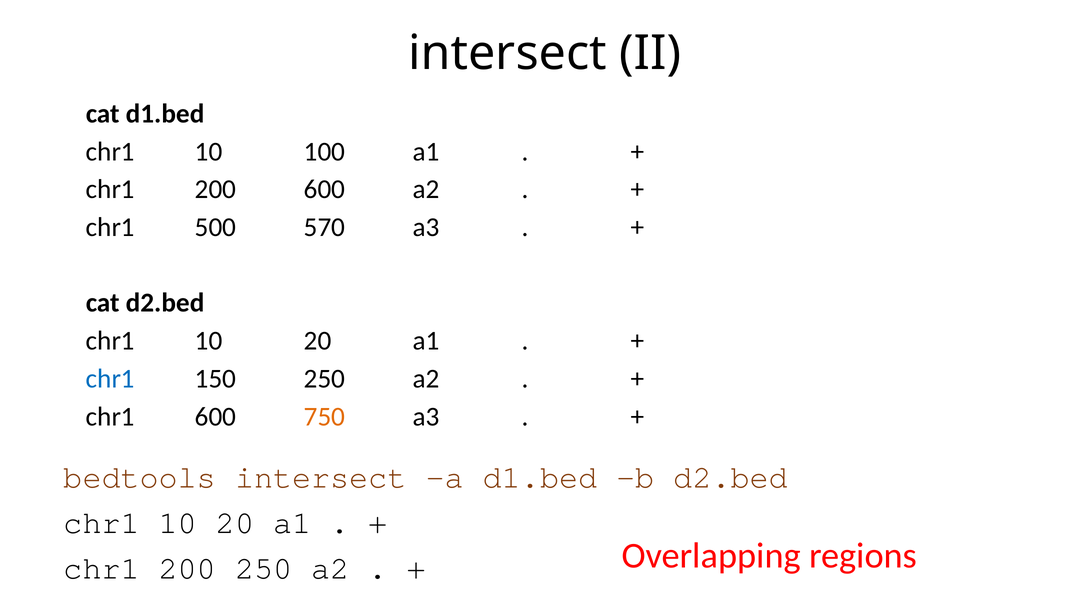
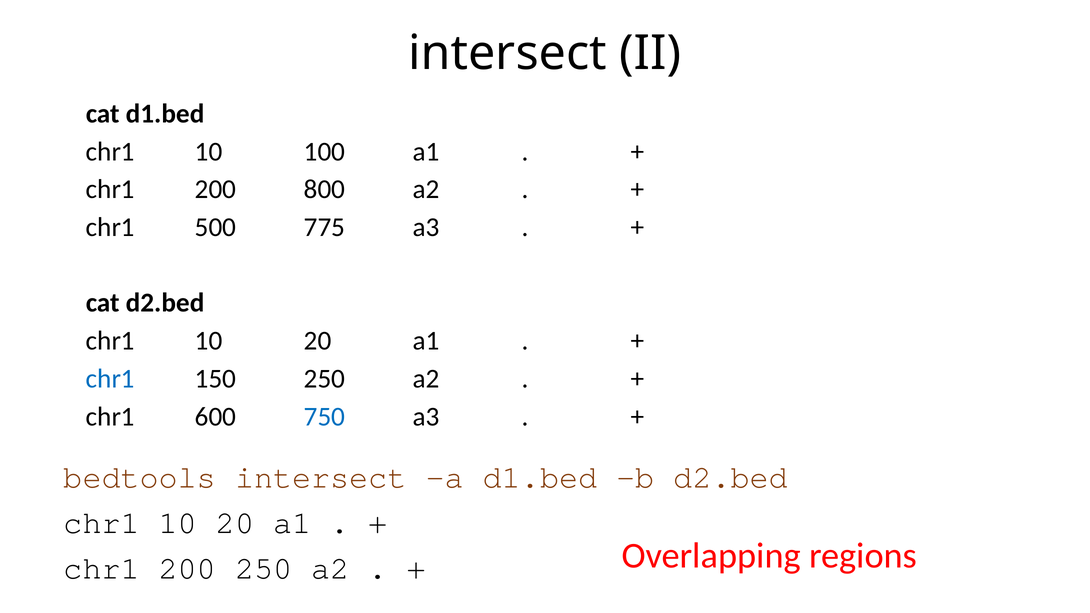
200 600: 600 -> 800
570: 570 -> 775
750 colour: orange -> blue
